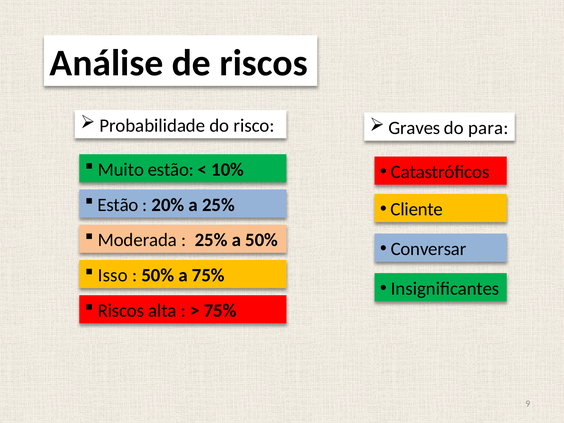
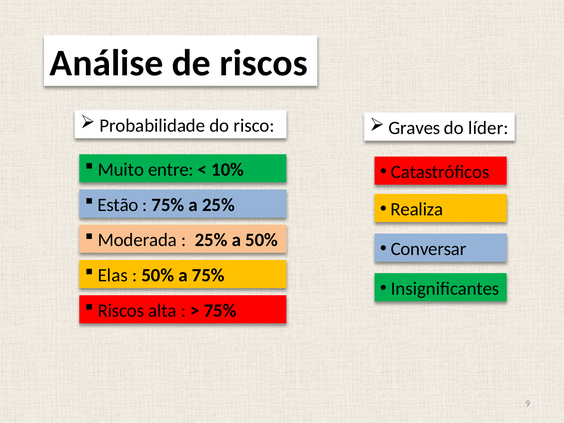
para: para -> líder
Muito estão: estão -> entre
20% at (168, 205): 20% -> 75%
Cliente: Cliente -> Realiza
Isso: Isso -> Elas
